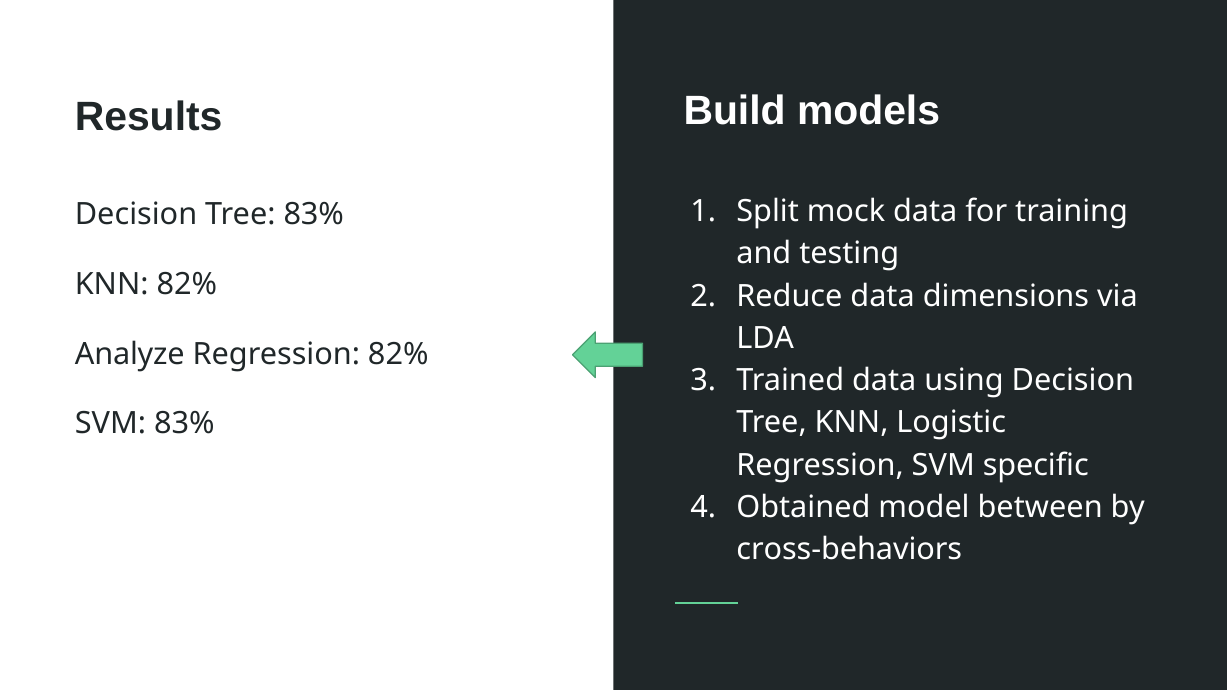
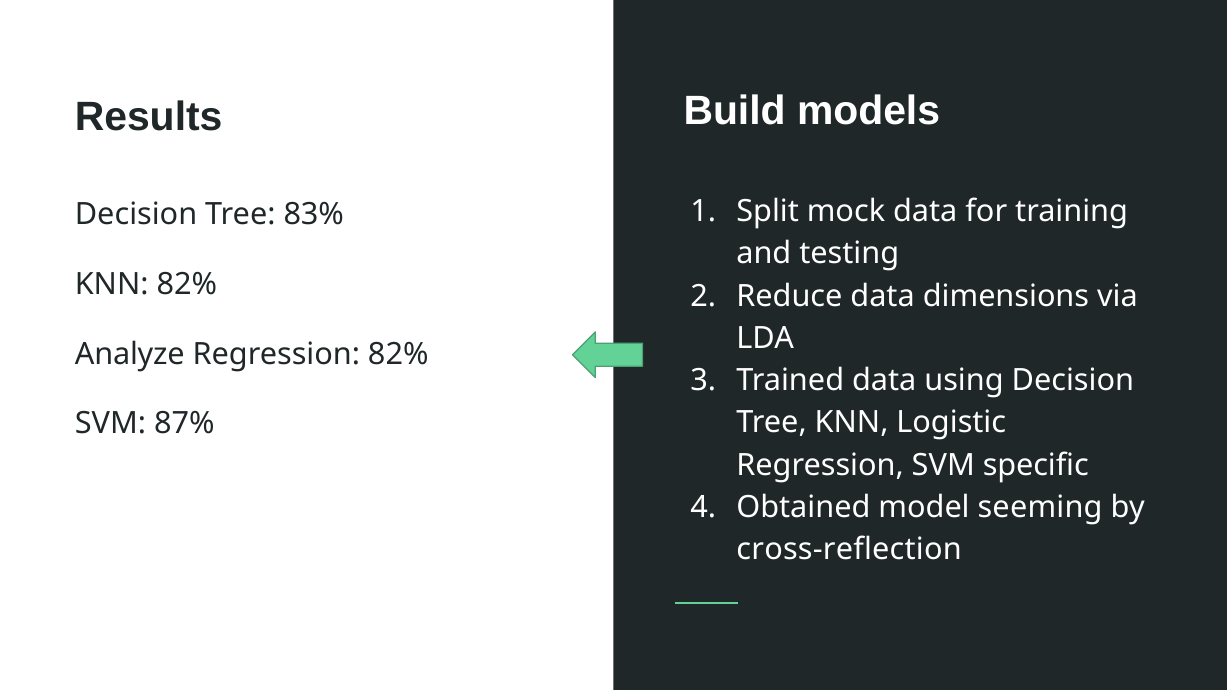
SVM 83%: 83% -> 87%
between: between -> seeming
cross-behaviors: cross-behaviors -> cross-reflection
